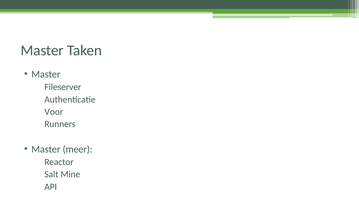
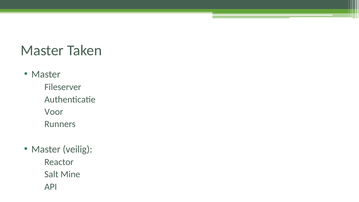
meer: meer -> veilig
